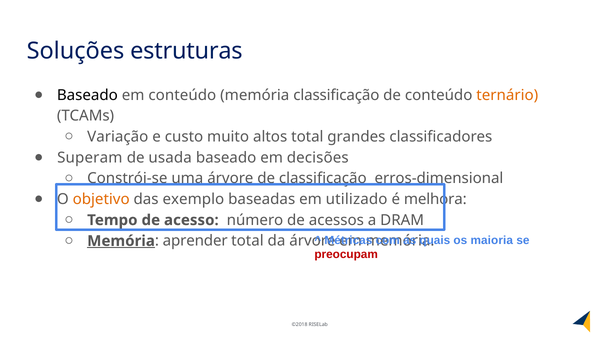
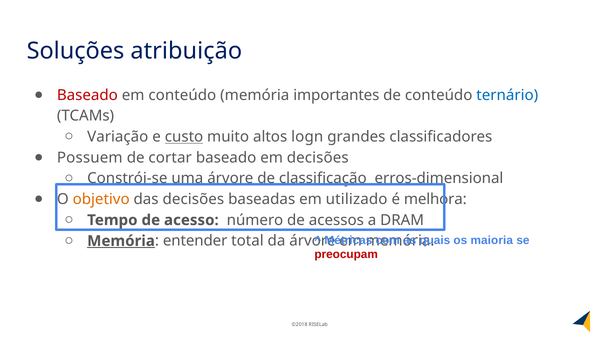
estruturas: estruturas -> atribuição
Baseado at (87, 95) colour: black -> red
memória classificação: classificação -> importantes
ternário colour: orange -> blue
custo underline: none -> present
altos total: total -> logn
Superam: Superam -> Possuem
usada: usada -> cortar
das exemplo: exemplo -> decisões
aprender: aprender -> entender
